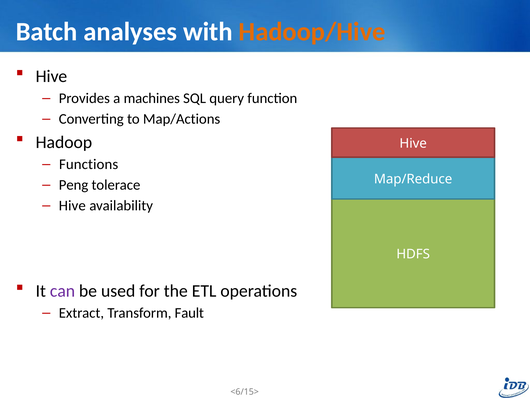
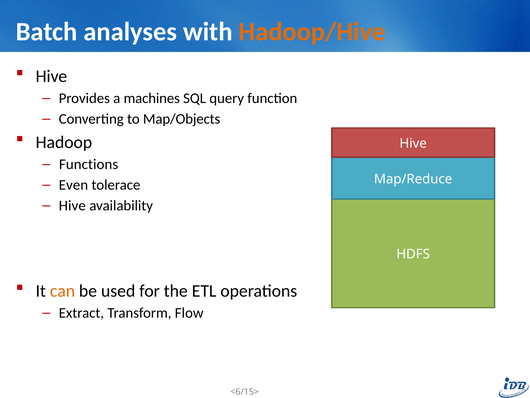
Map/Actions: Map/Actions -> Map/Objects
Peng: Peng -> Even
can colour: purple -> orange
Fault: Fault -> Flow
